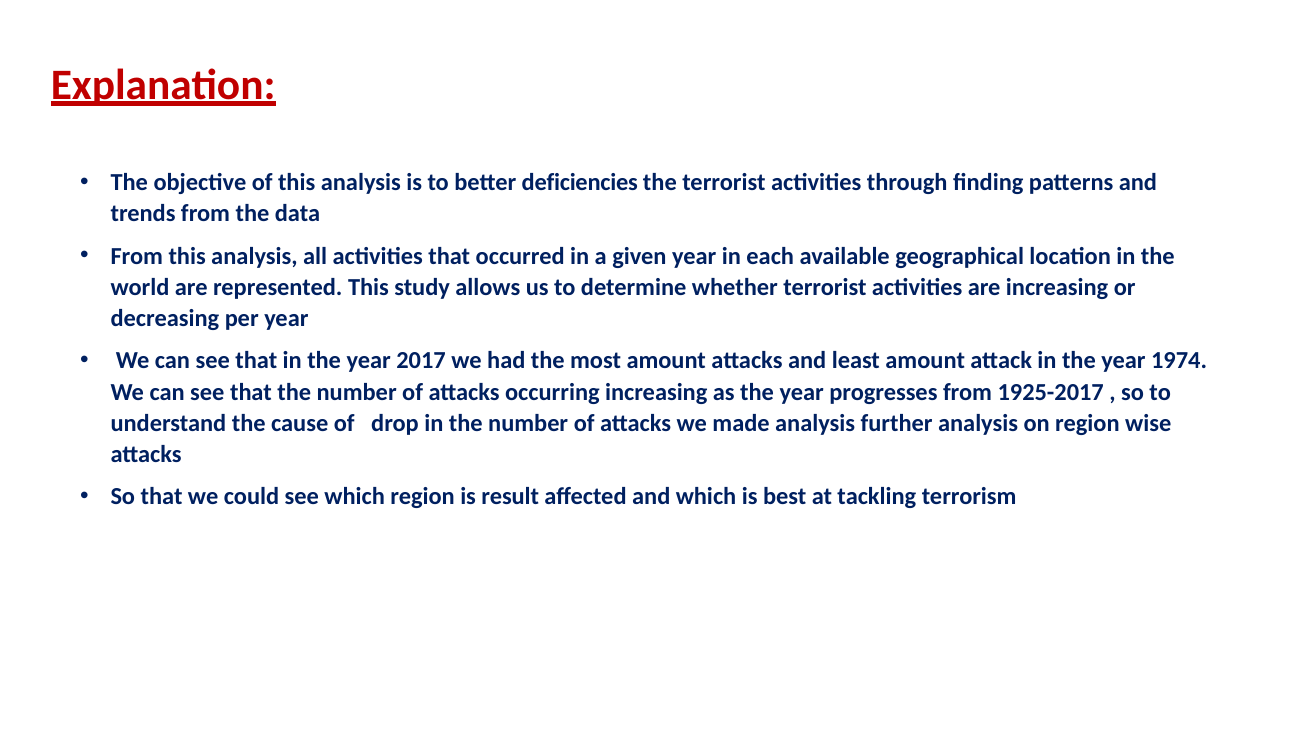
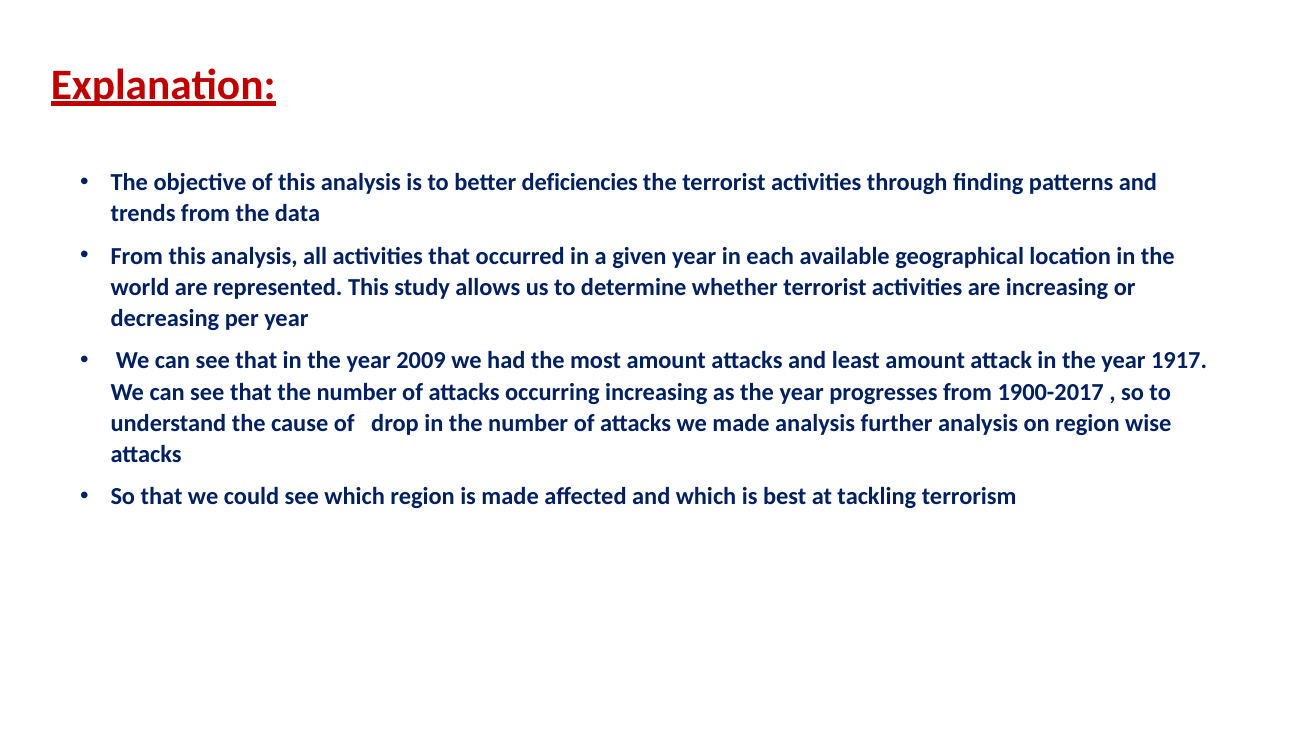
2017: 2017 -> 2009
1974: 1974 -> 1917
1925-2017: 1925-2017 -> 1900-2017
is result: result -> made
